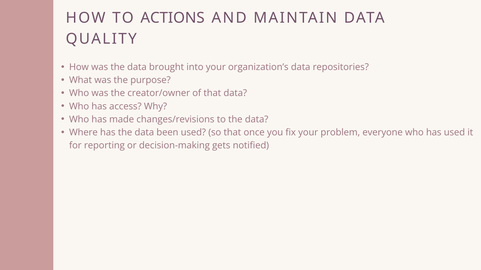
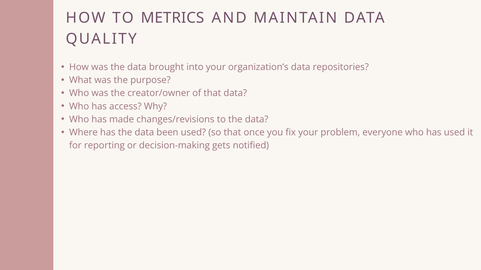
ACTIONS: ACTIONS -> METRICS
